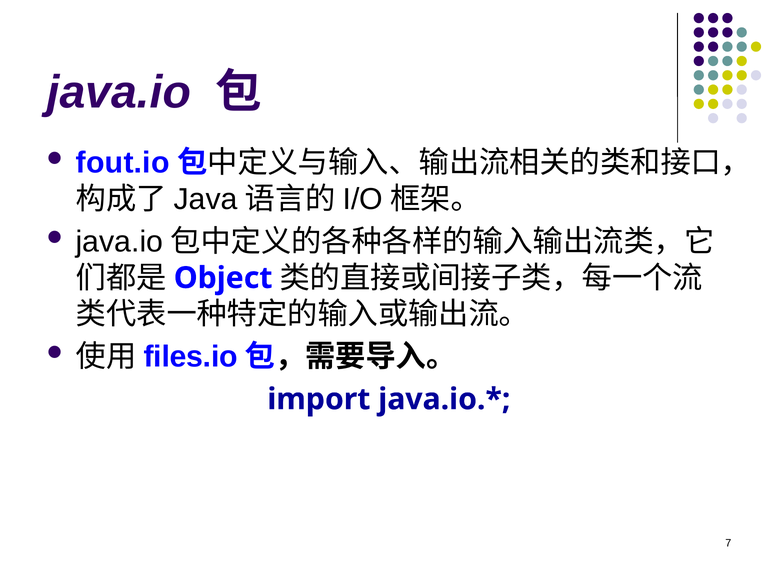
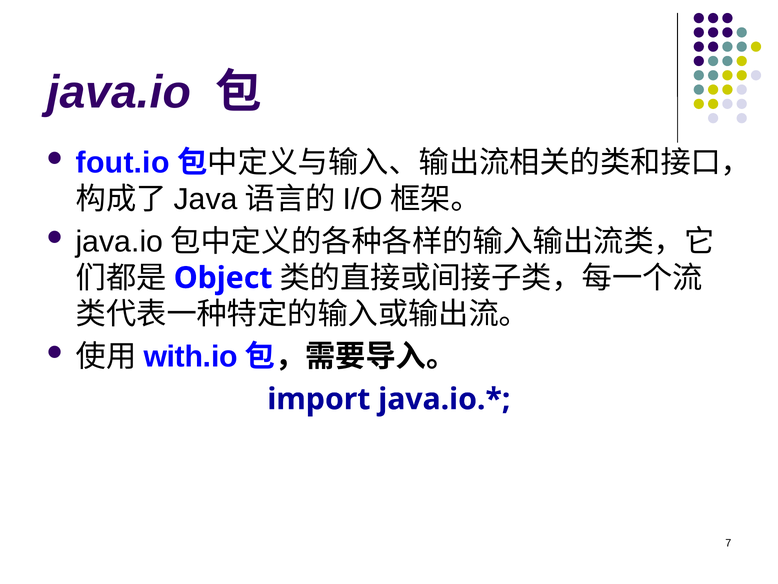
files.io: files.io -> with.io
